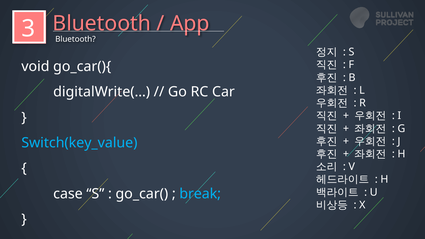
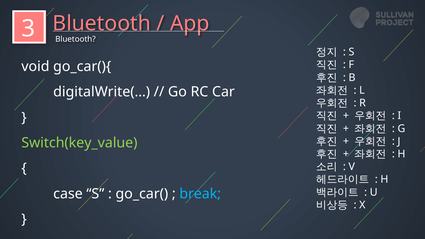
Switch(key_value colour: light blue -> light green
